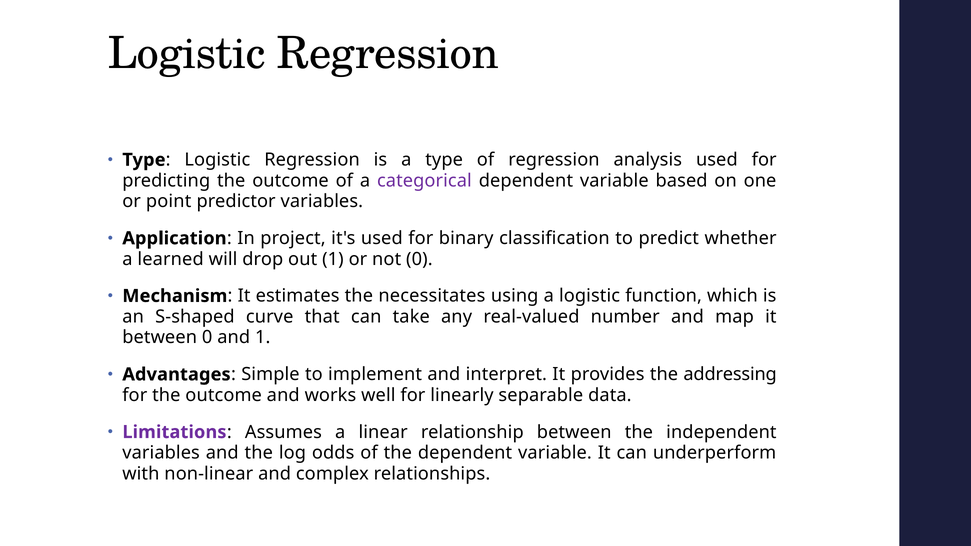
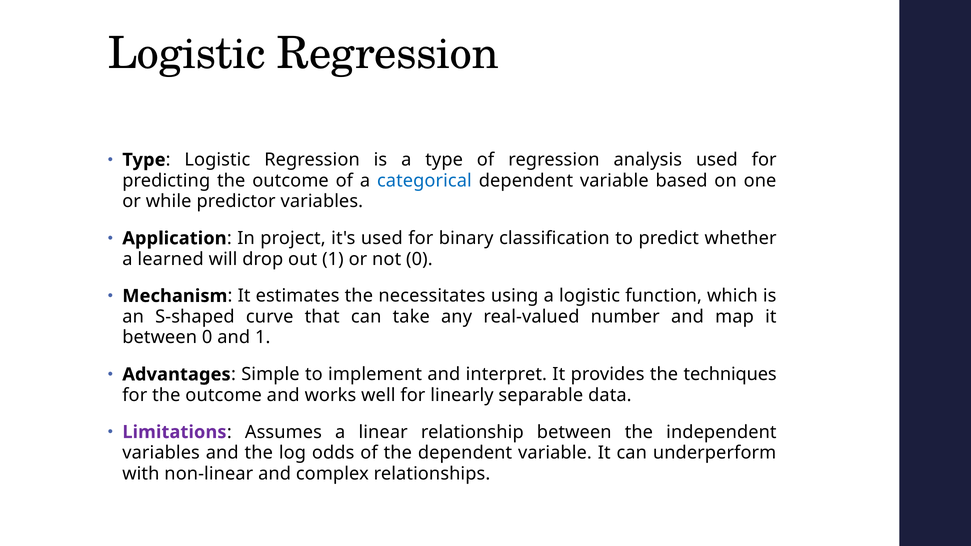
categorical colour: purple -> blue
point: point -> while
addressing: addressing -> techniques
